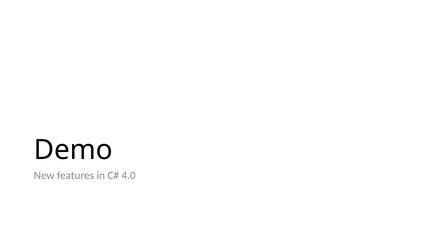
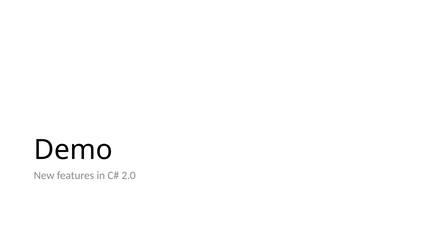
4.0: 4.0 -> 2.0
